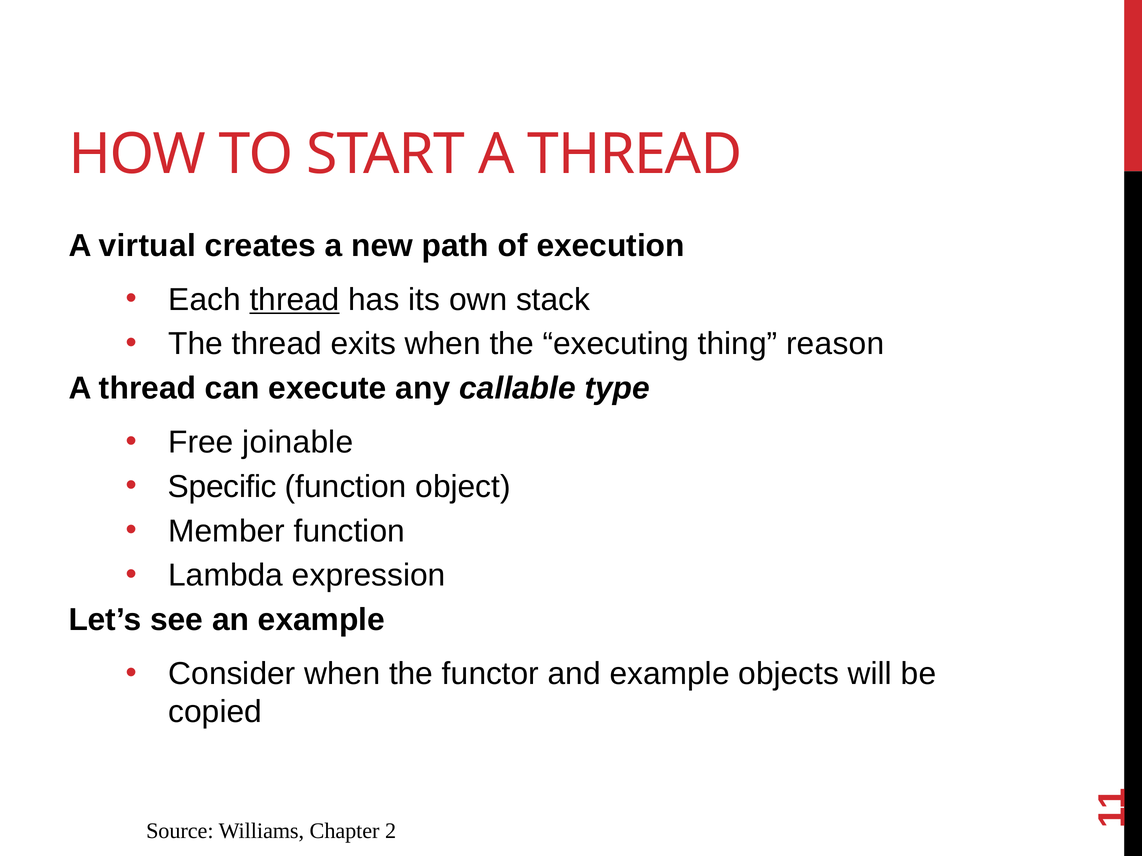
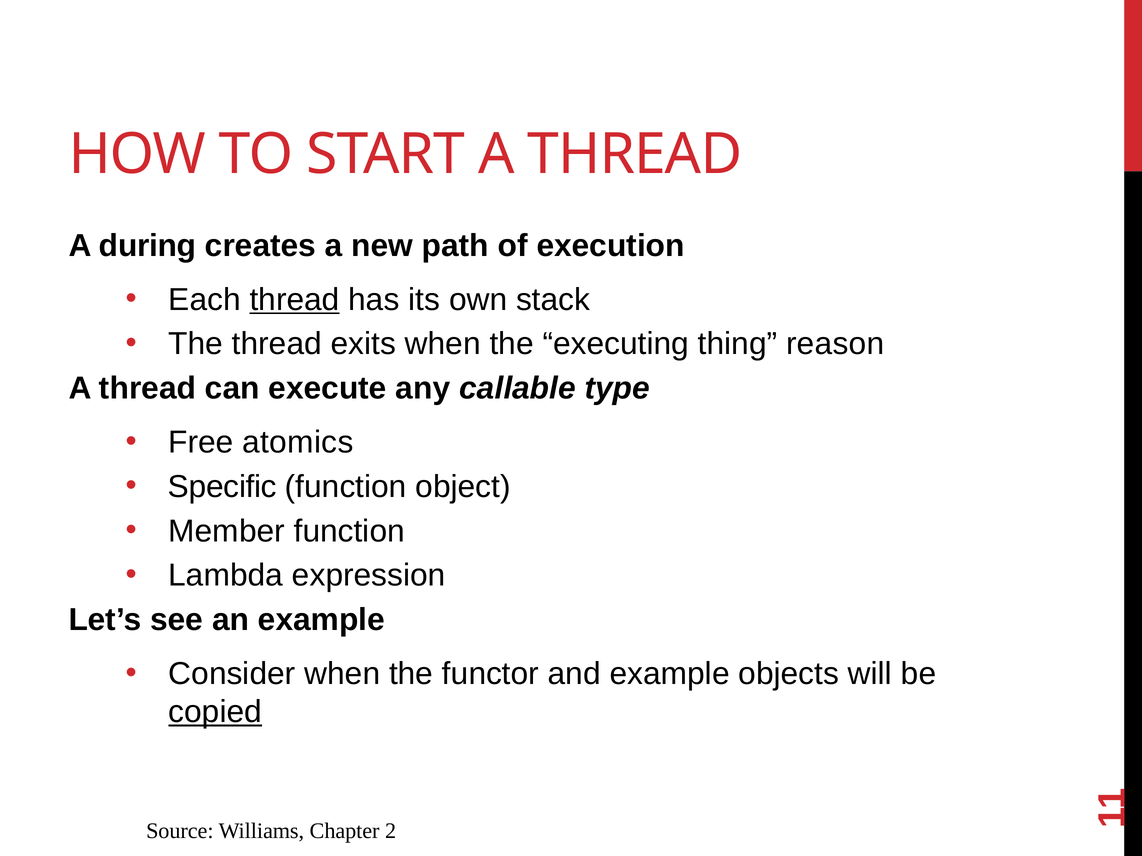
virtual: virtual -> during
joinable: joinable -> atomics
copied underline: none -> present
